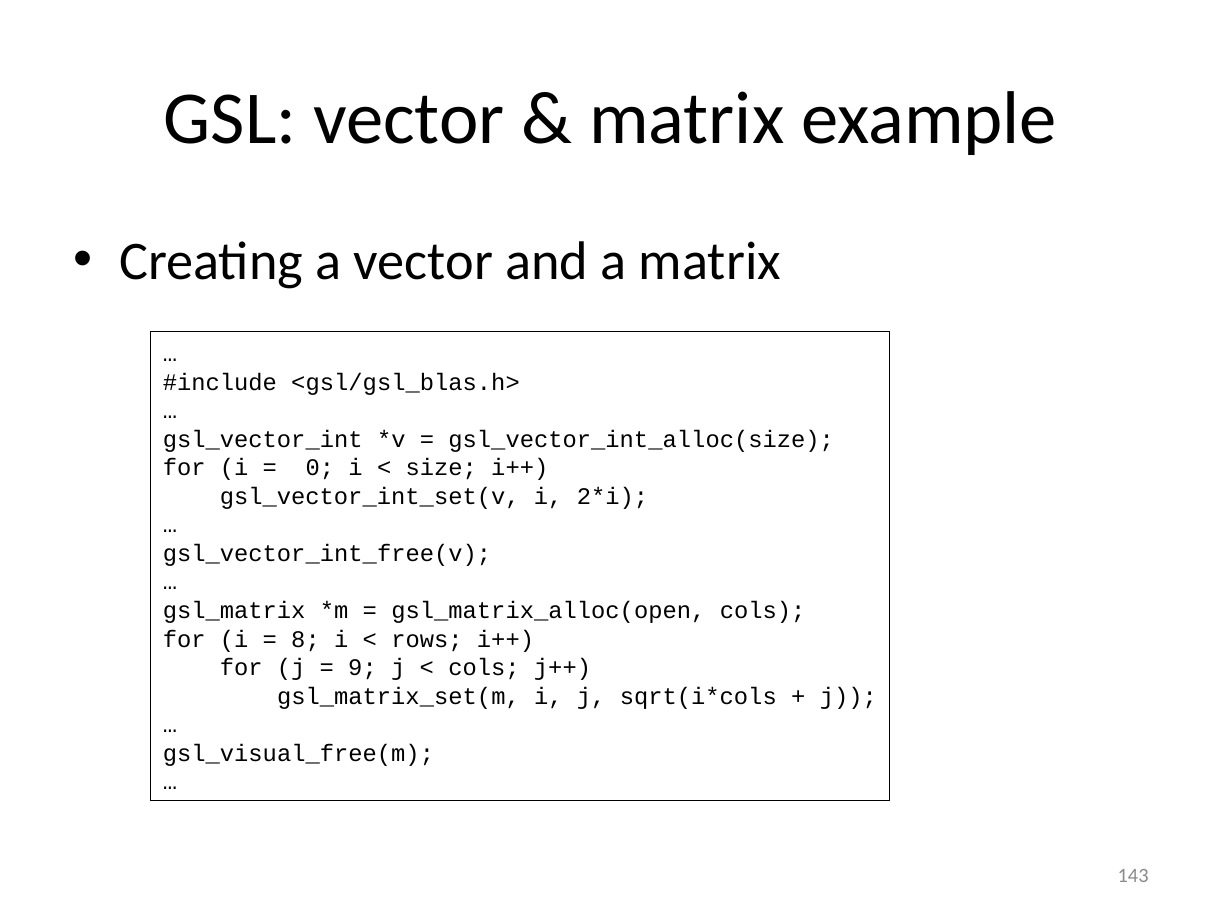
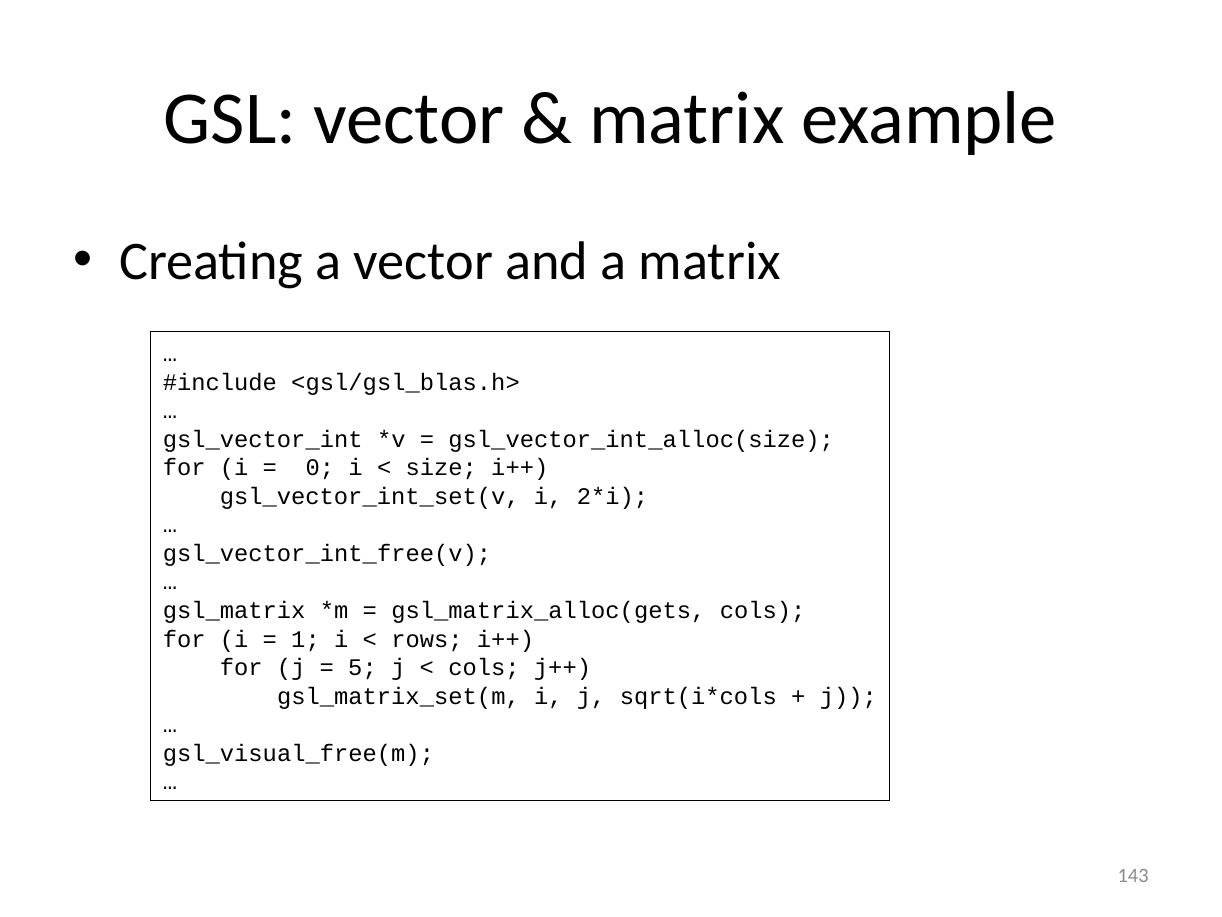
gsl_matrix_alloc(open: gsl_matrix_alloc(open -> gsl_matrix_alloc(gets
8: 8 -> 1
9: 9 -> 5
